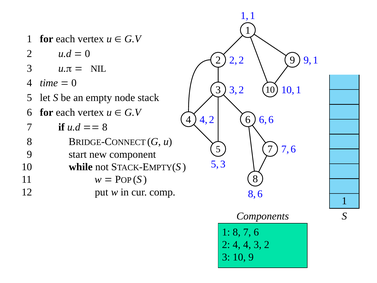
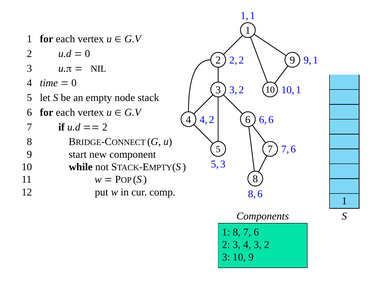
8 at (105, 127): 8 -> 2
4 at (237, 244): 4 -> 3
